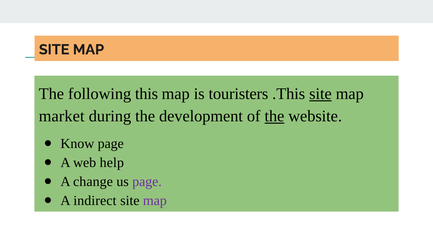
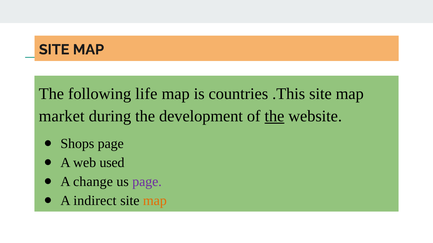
this: this -> life
touristers: touristers -> countries
site at (320, 94) underline: present -> none
Know: Know -> Shops
help: help -> used
map at (155, 201) colour: purple -> orange
